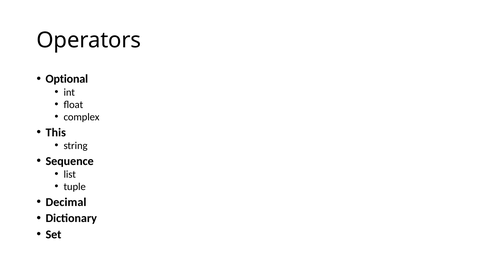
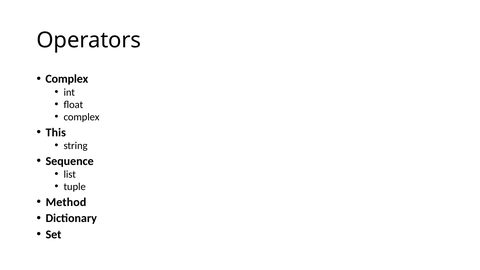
Optional at (67, 79): Optional -> Complex
Decimal: Decimal -> Method
